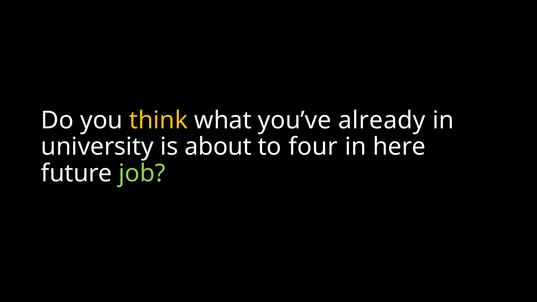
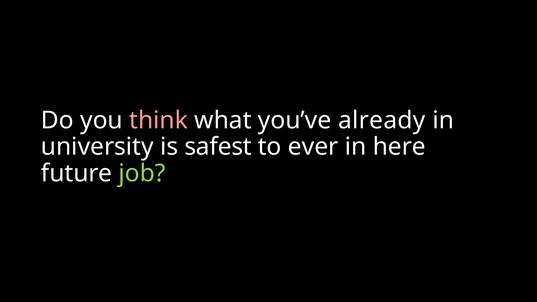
think colour: yellow -> pink
about: about -> safest
four: four -> ever
